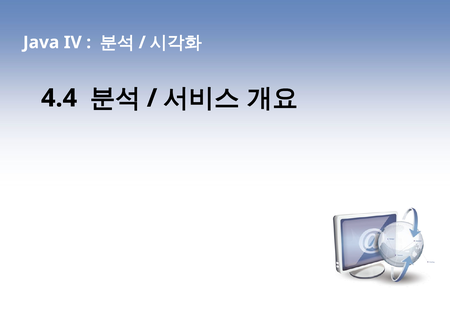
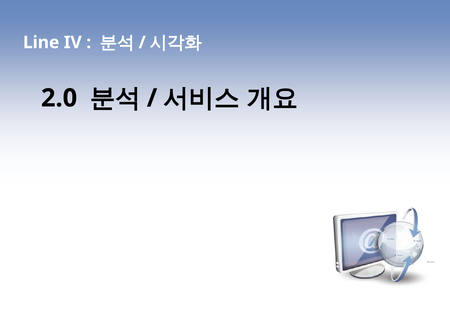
Java: Java -> Line
4.4: 4.4 -> 2.0
